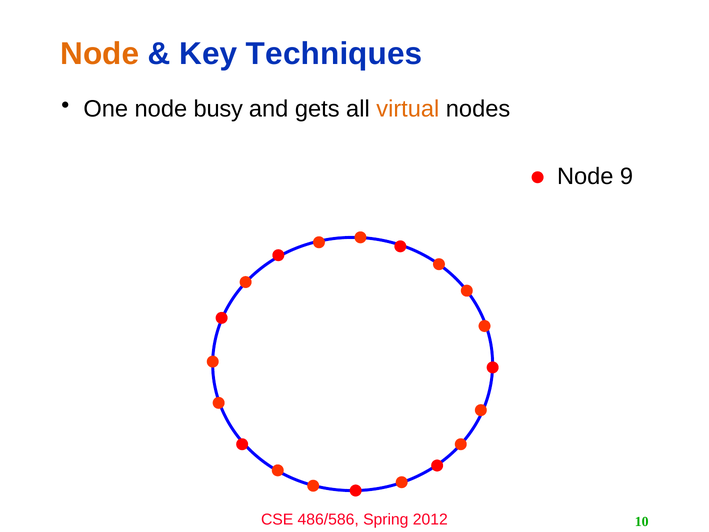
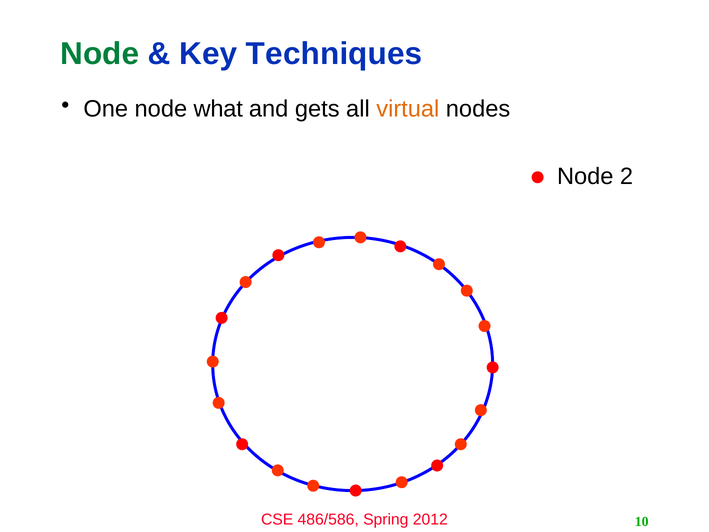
Node at (100, 54) colour: orange -> green
busy: busy -> what
9: 9 -> 2
